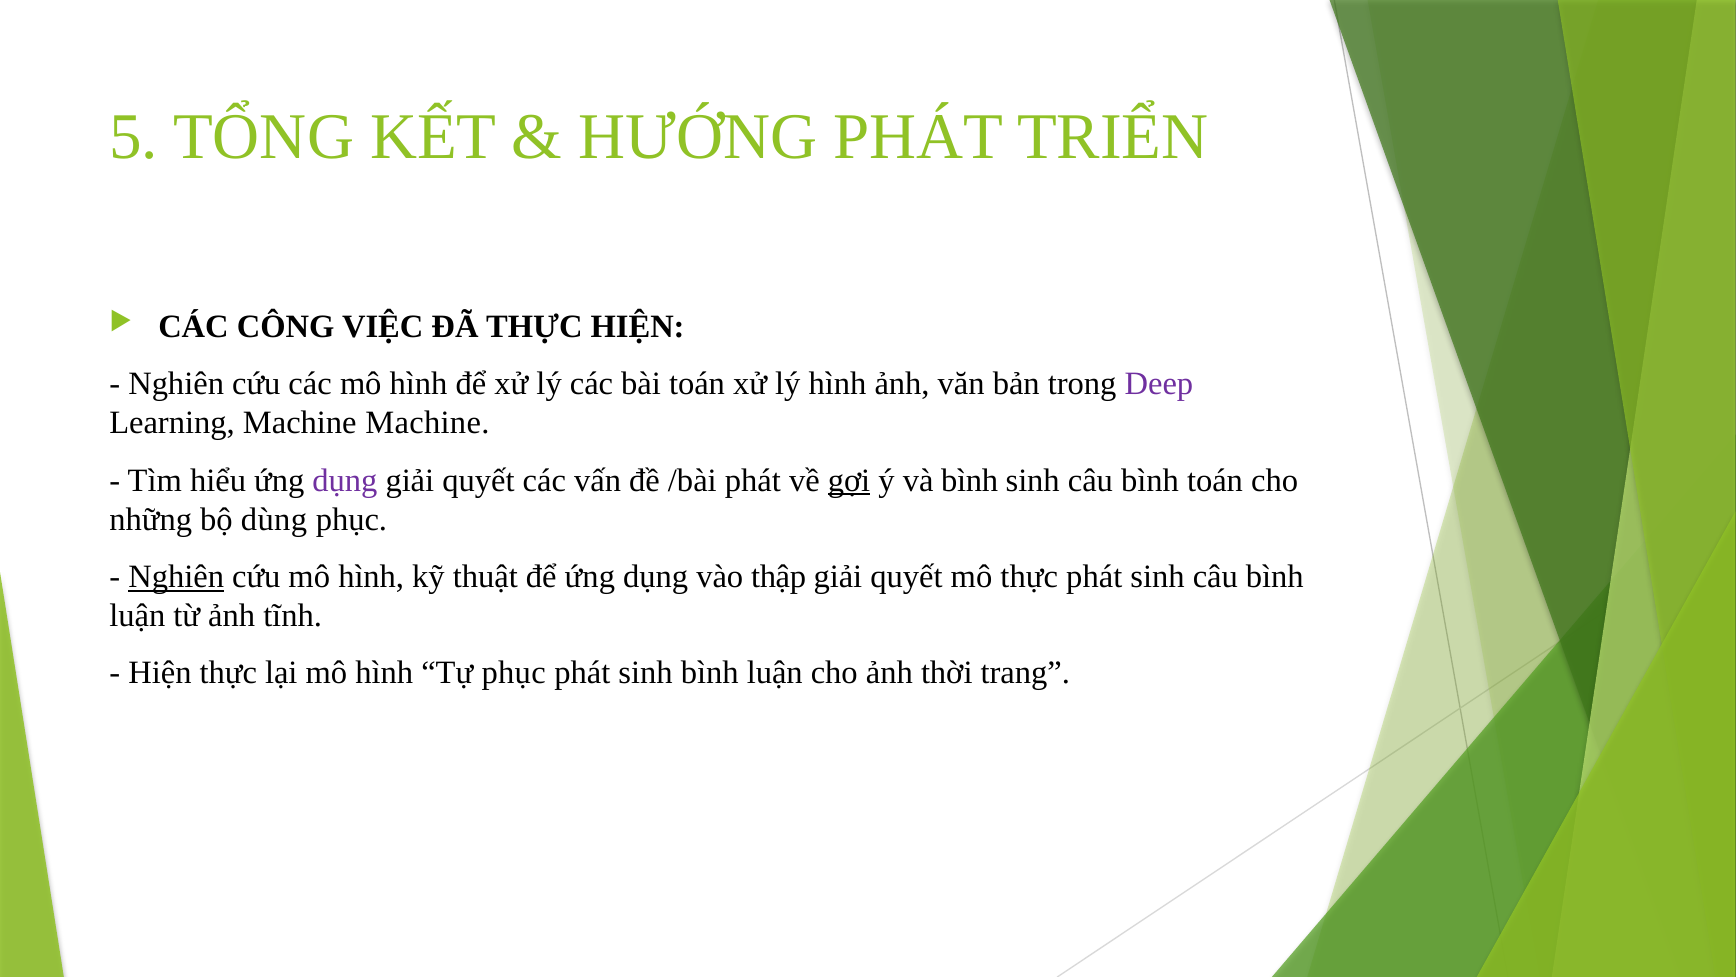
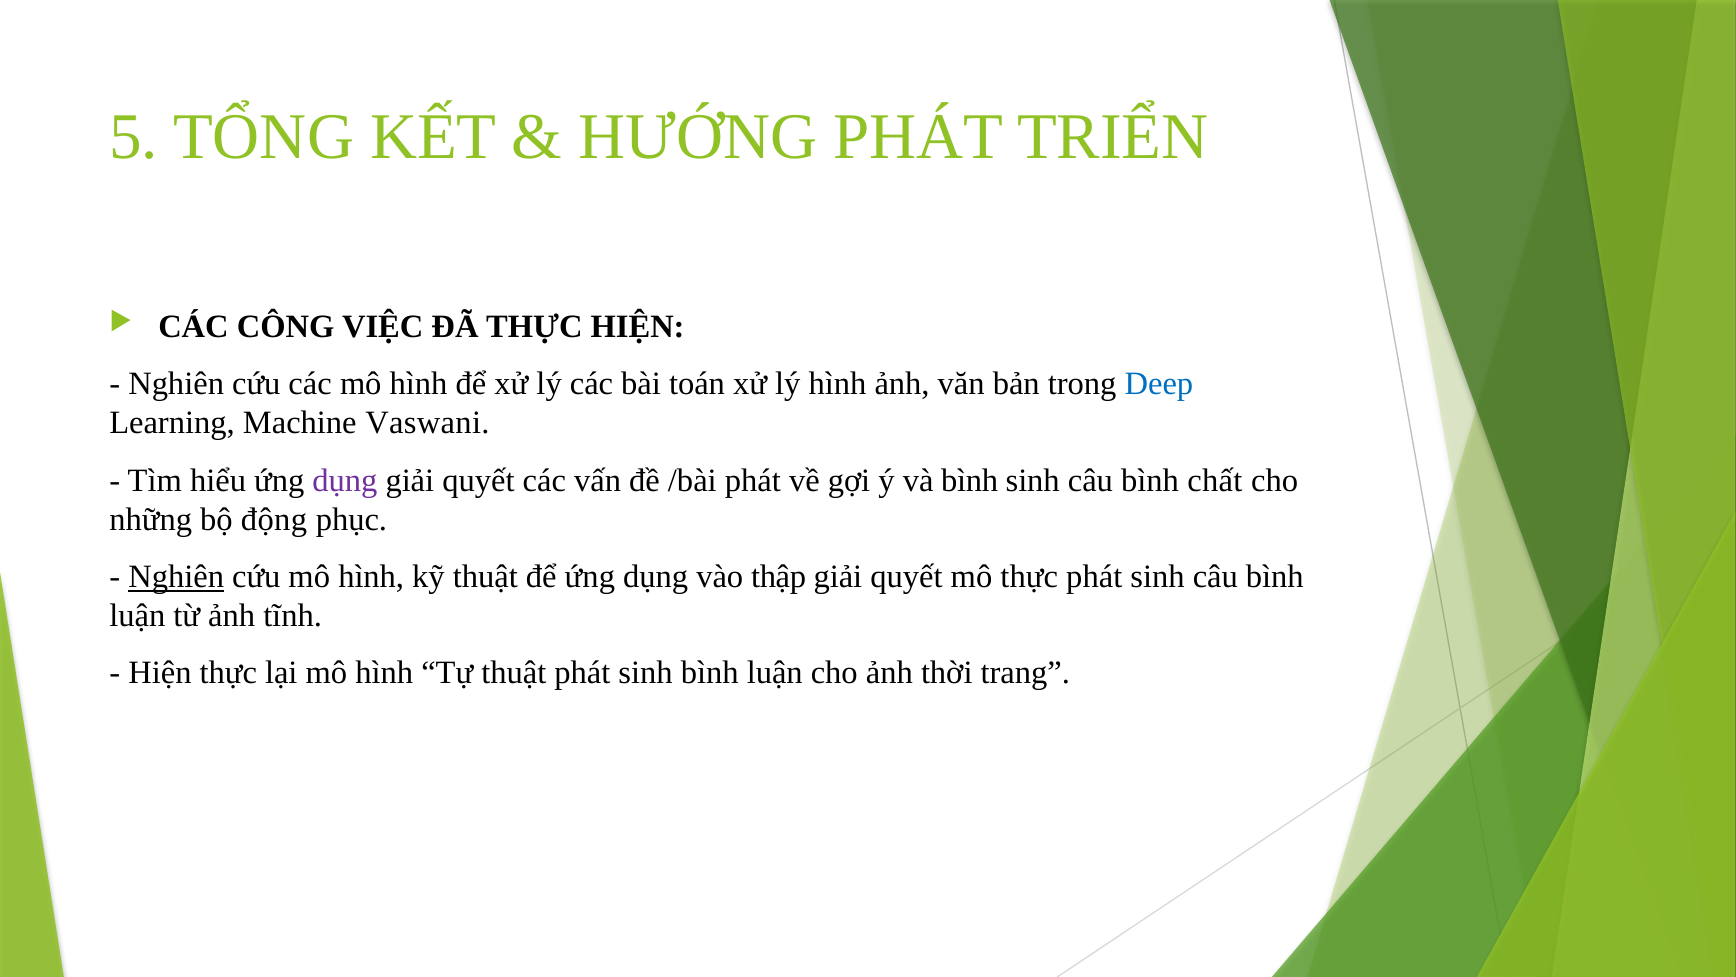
Deep colour: purple -> blue
Machine Machine: Machine -> Vaswani
gợi underline: present -> none
bình toán: toán -> chất
dùng: dùng -> động
Tự phục: phục -> thuật
